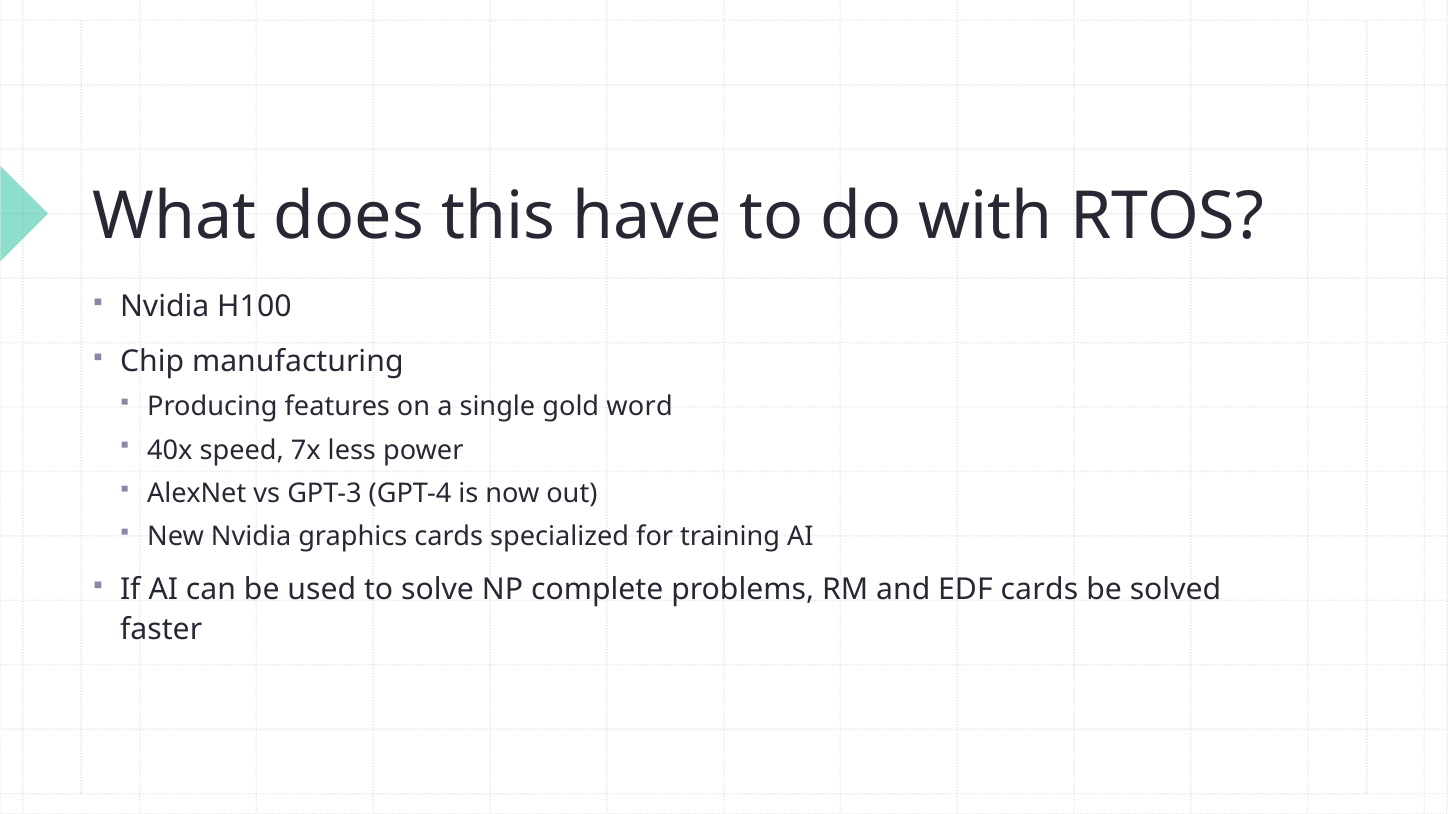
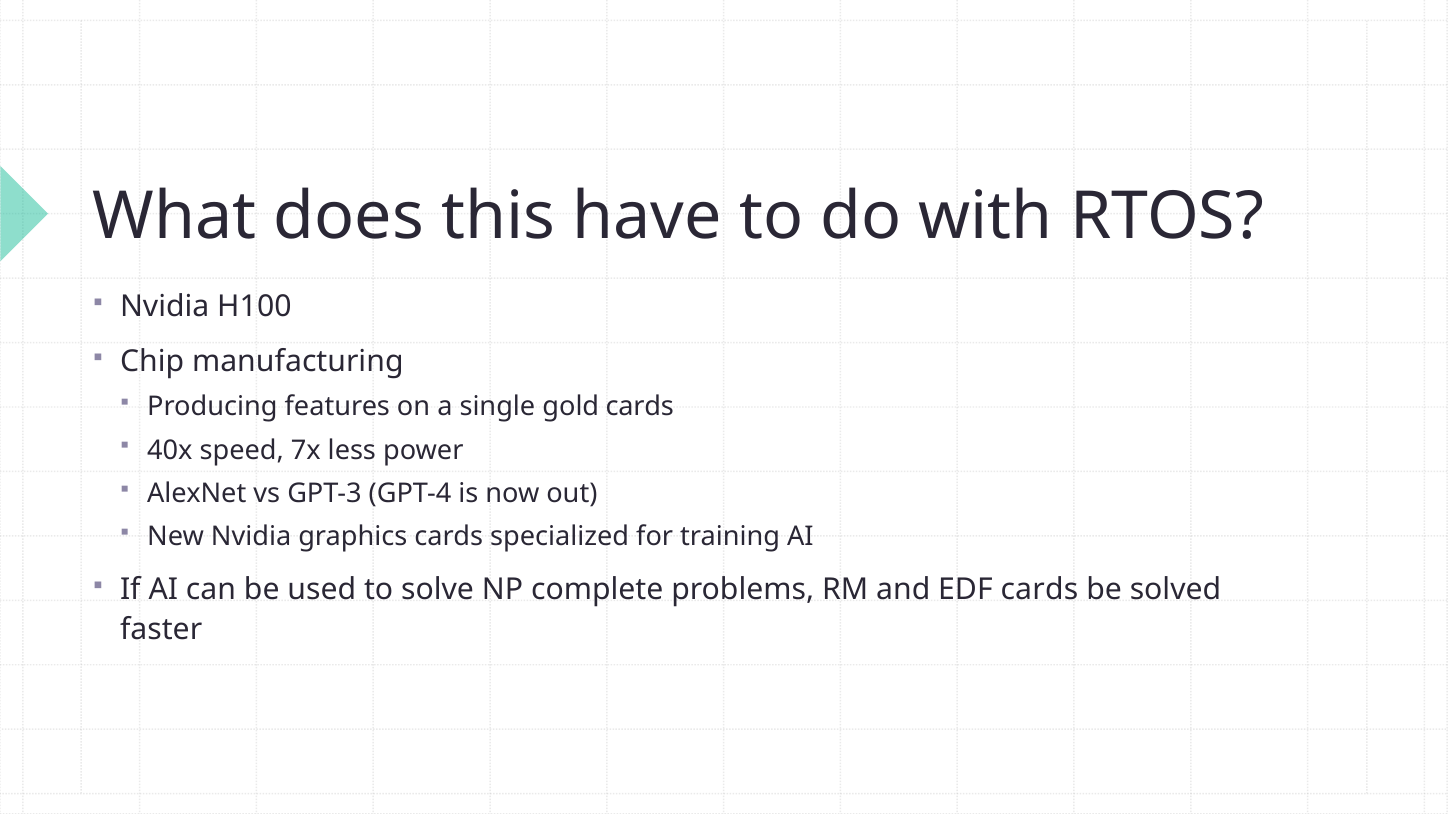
gold word: word -> cards
